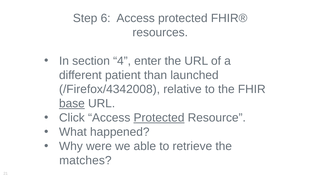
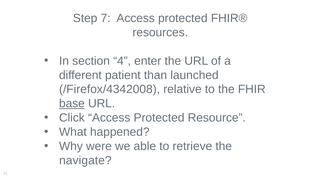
6: 6 -> 7
Protected at (159, 118) underline: present -> none
matches: matches -> navigate
